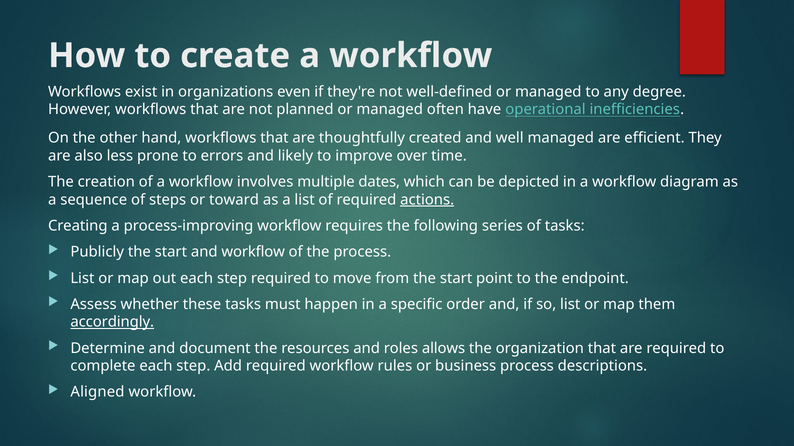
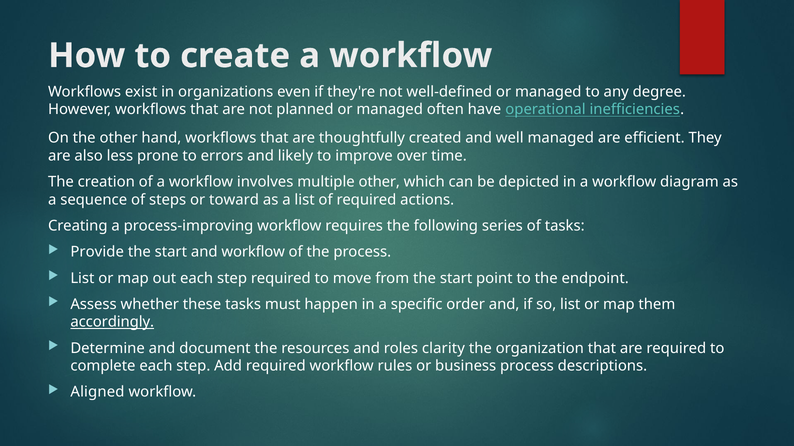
multiple dates: dates -> other
actions underline: present -> none
Publicly: Publicly -> Provide
allows: allows -> clarity
